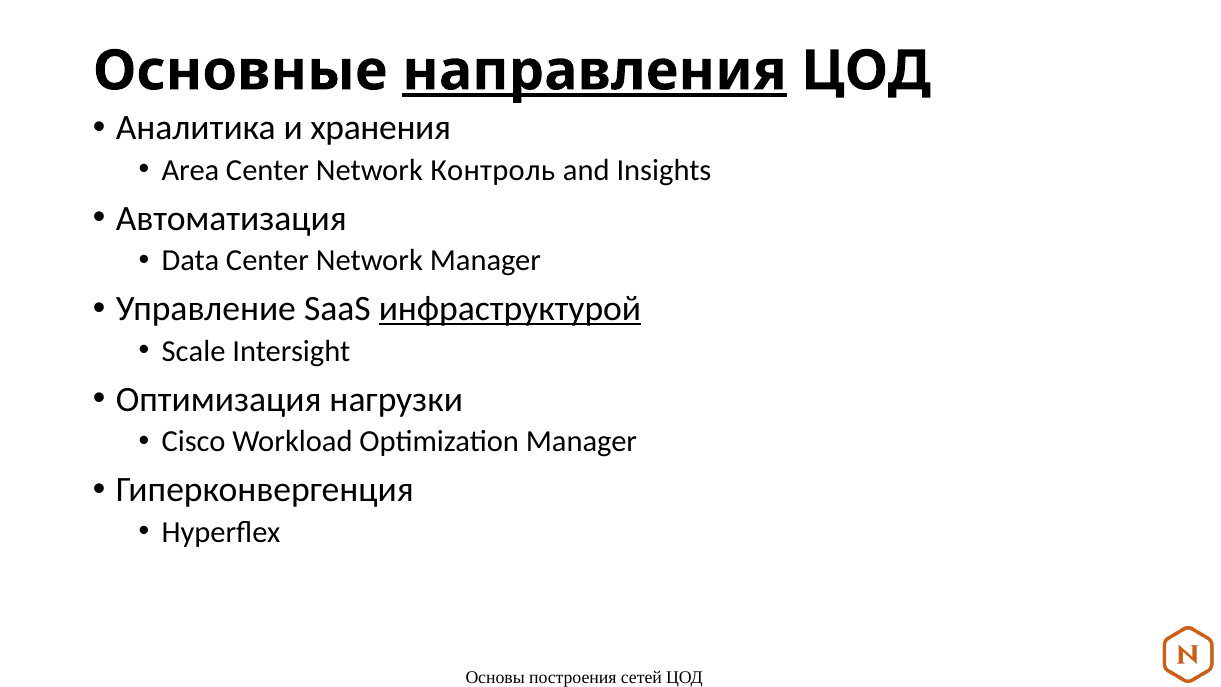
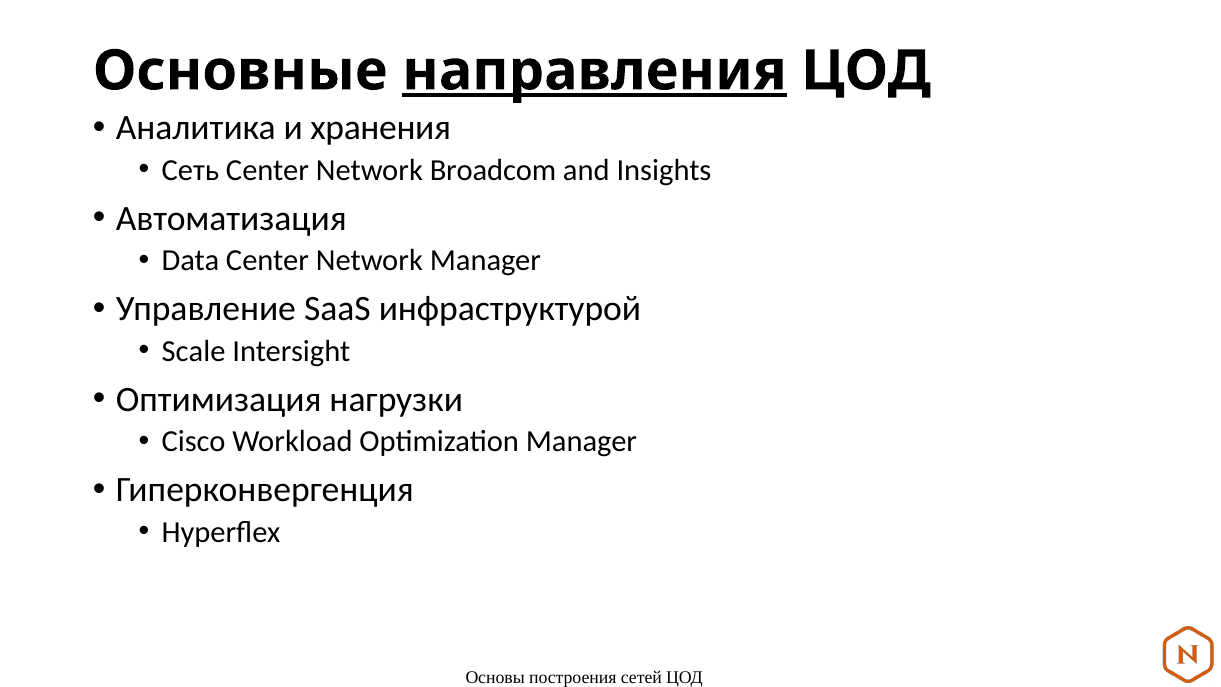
Area: Area -> Сеть
Контроль: Контроль -> Broadcom
инфраструктурой underline: present -> none
